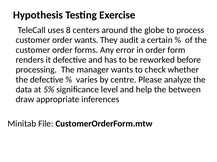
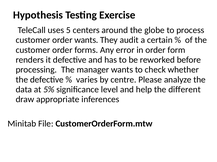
8: 8 -> 5
between: between -> different
